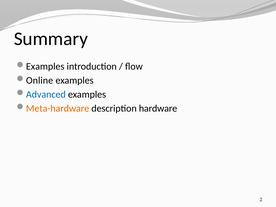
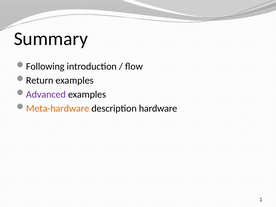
Examples at (45, 66): Examples -> Following
Online: Online -> Return
Advanced colour: blue -> purple
